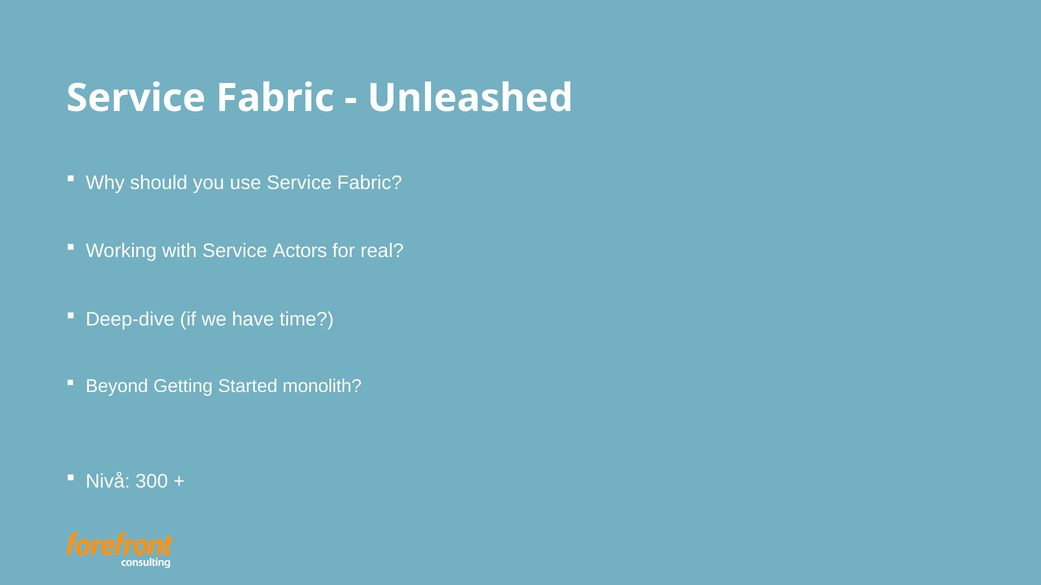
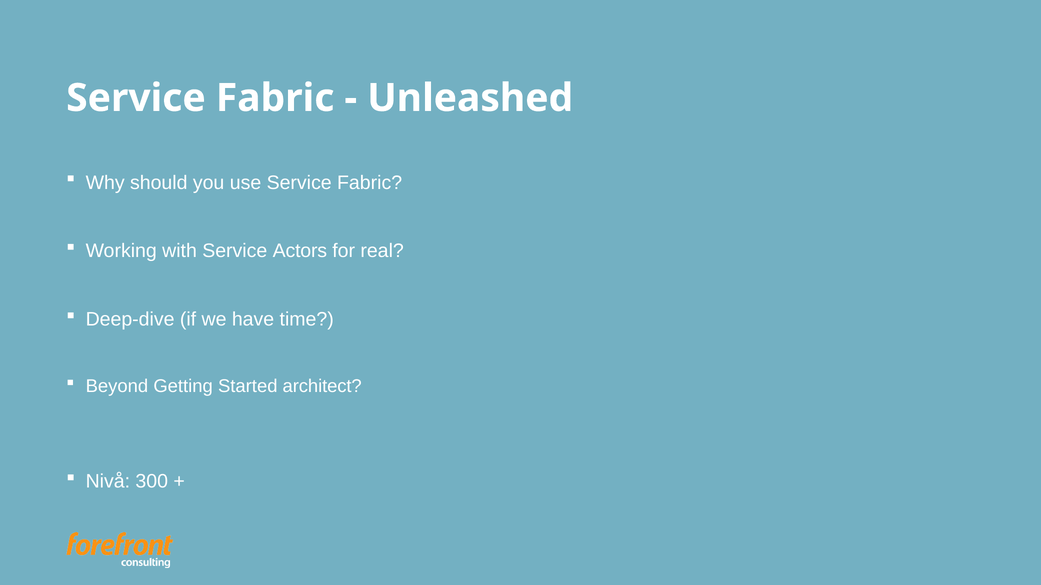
monolith: monolith -> architect
